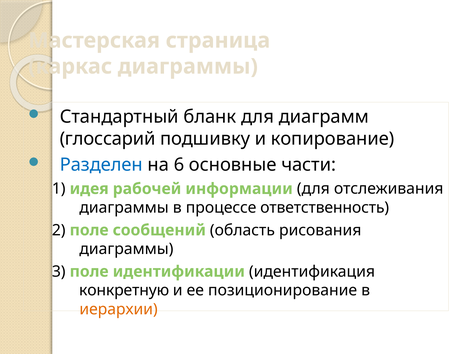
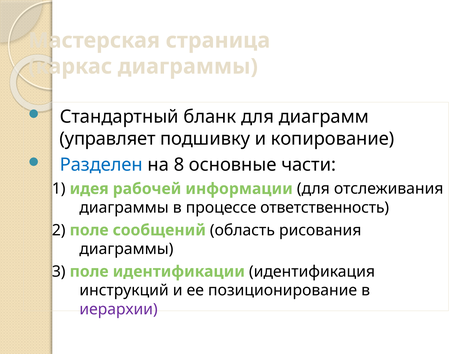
глоссарий: глоссарий -> управляет
6: 6 -> 8
конкретную: конкретную -> инструкций
иерархии colour: orange -> purple
